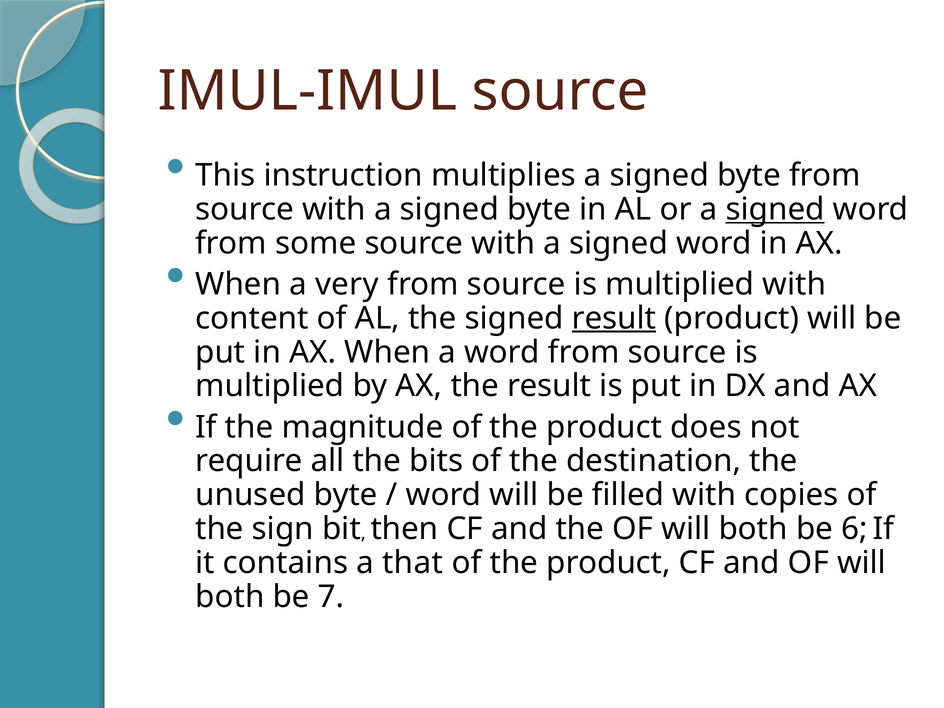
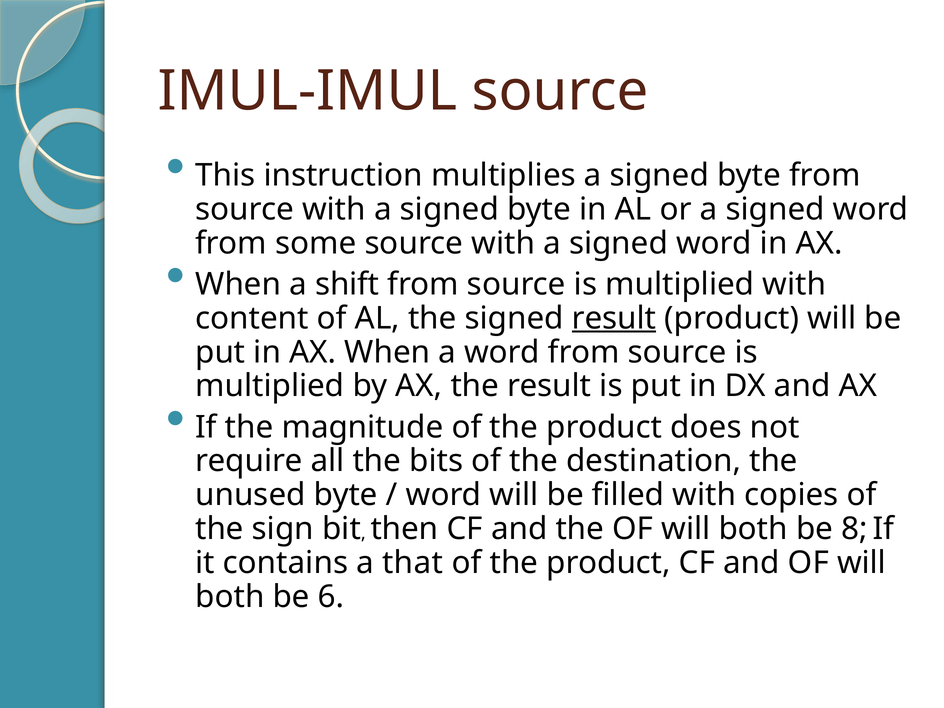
signed at (775, 209) underline: present -> none
very: very -> shift
6: 6 -> 8
7: 7 -> 6
